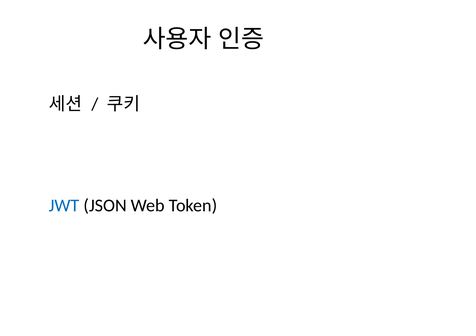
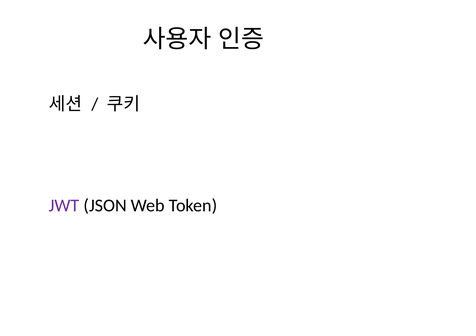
JWT colour: blue -> purple
